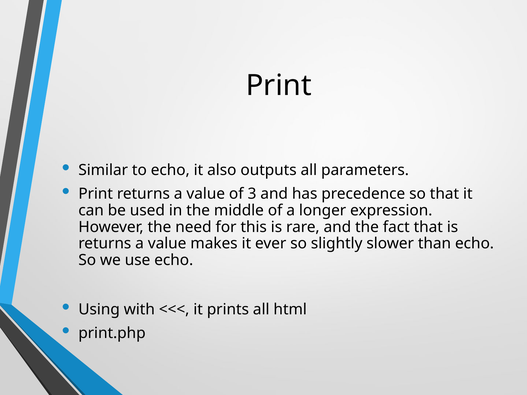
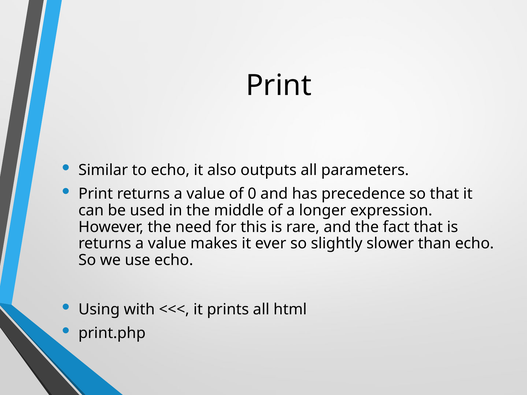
3: 3 -> 0
